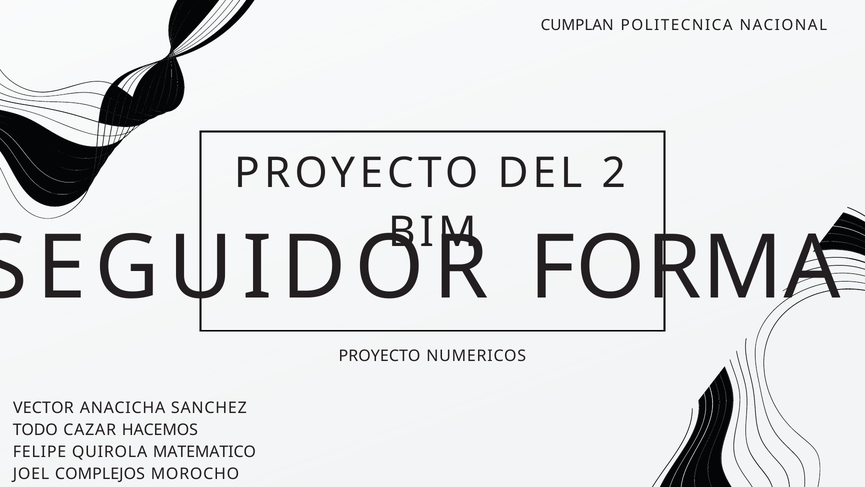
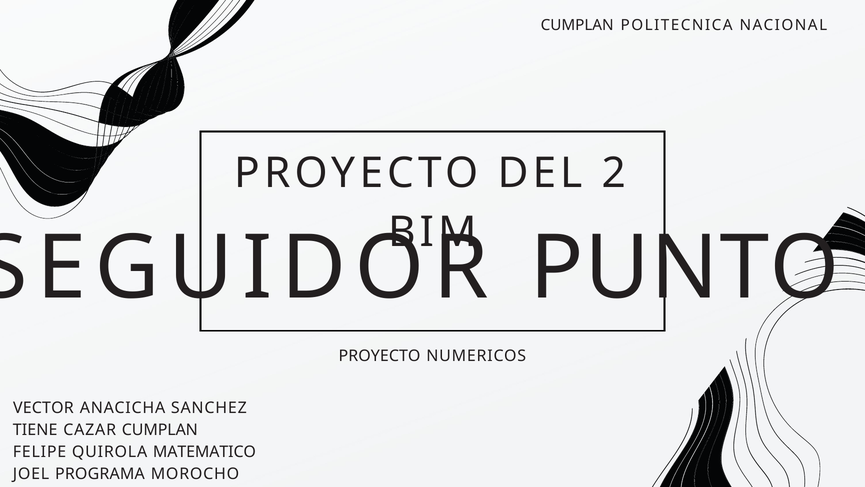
FORMA: FORMA -> PUNTO
TODO: TODO -> TIENE
CAZAR HACEMOS: HACEMOS -> CUMPLAN
COMPLEJOS: COMPLEJOS -> PROGRAMA
